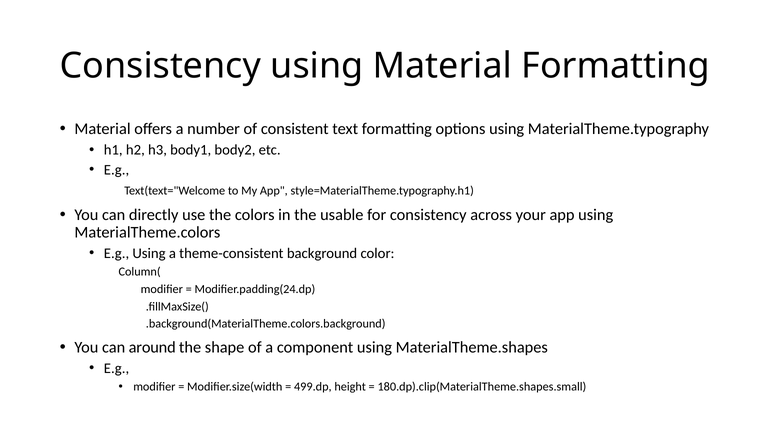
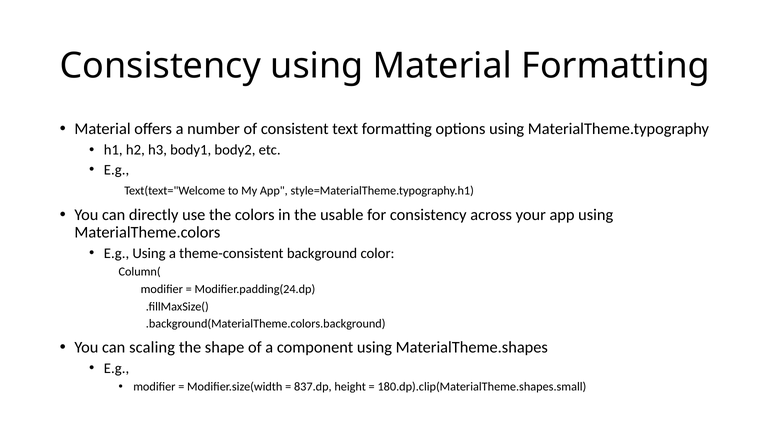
around: around -> scaling
499.dp: 499.dp -> 837.dp
